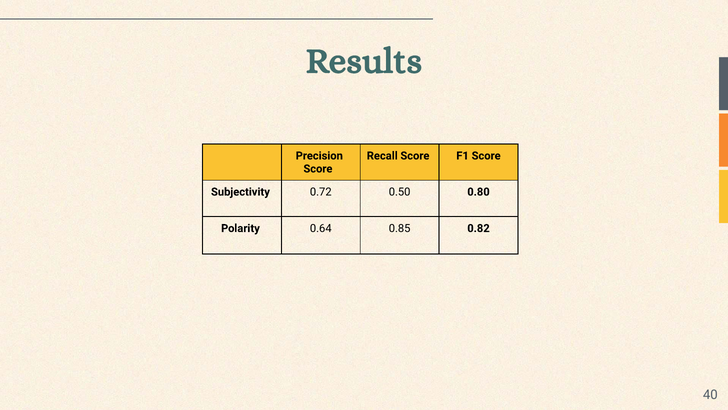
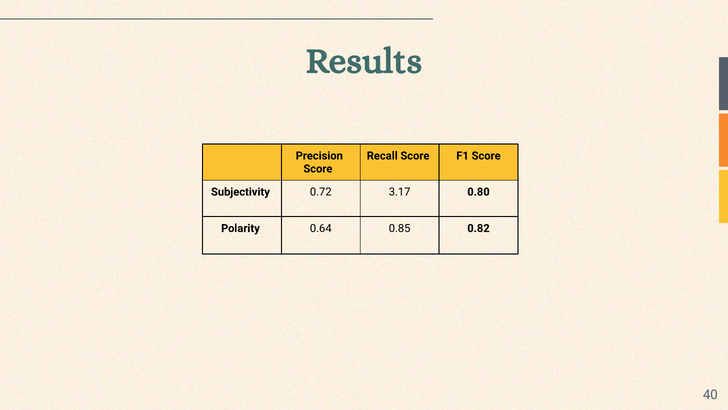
0.50: 0.50 -> 3.17
